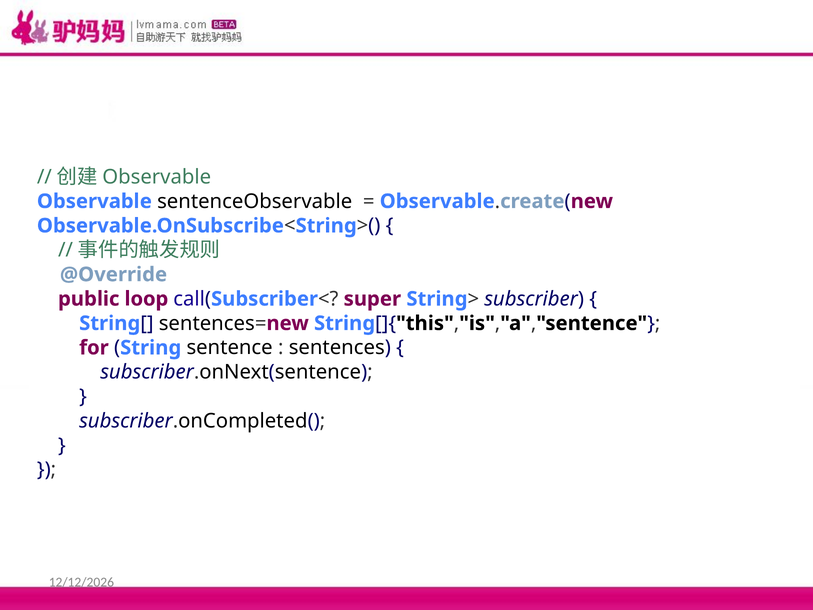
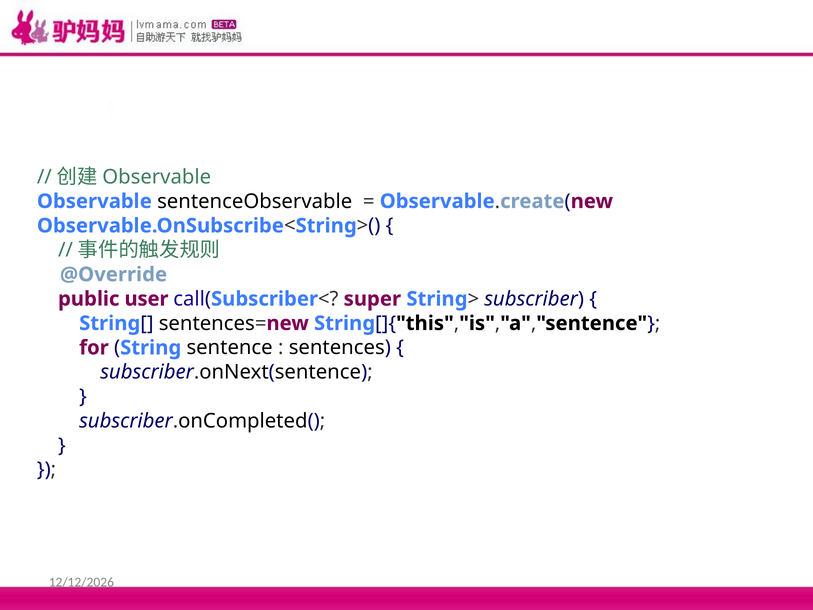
loop: loop -> user
